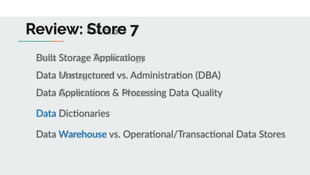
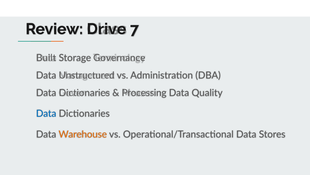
Store: Store -> Drive
Storage Applications: Applications -> Governance
Applications at (84, 93): Applications -> Dictionaries
Warehouse colour: blue -> orange
